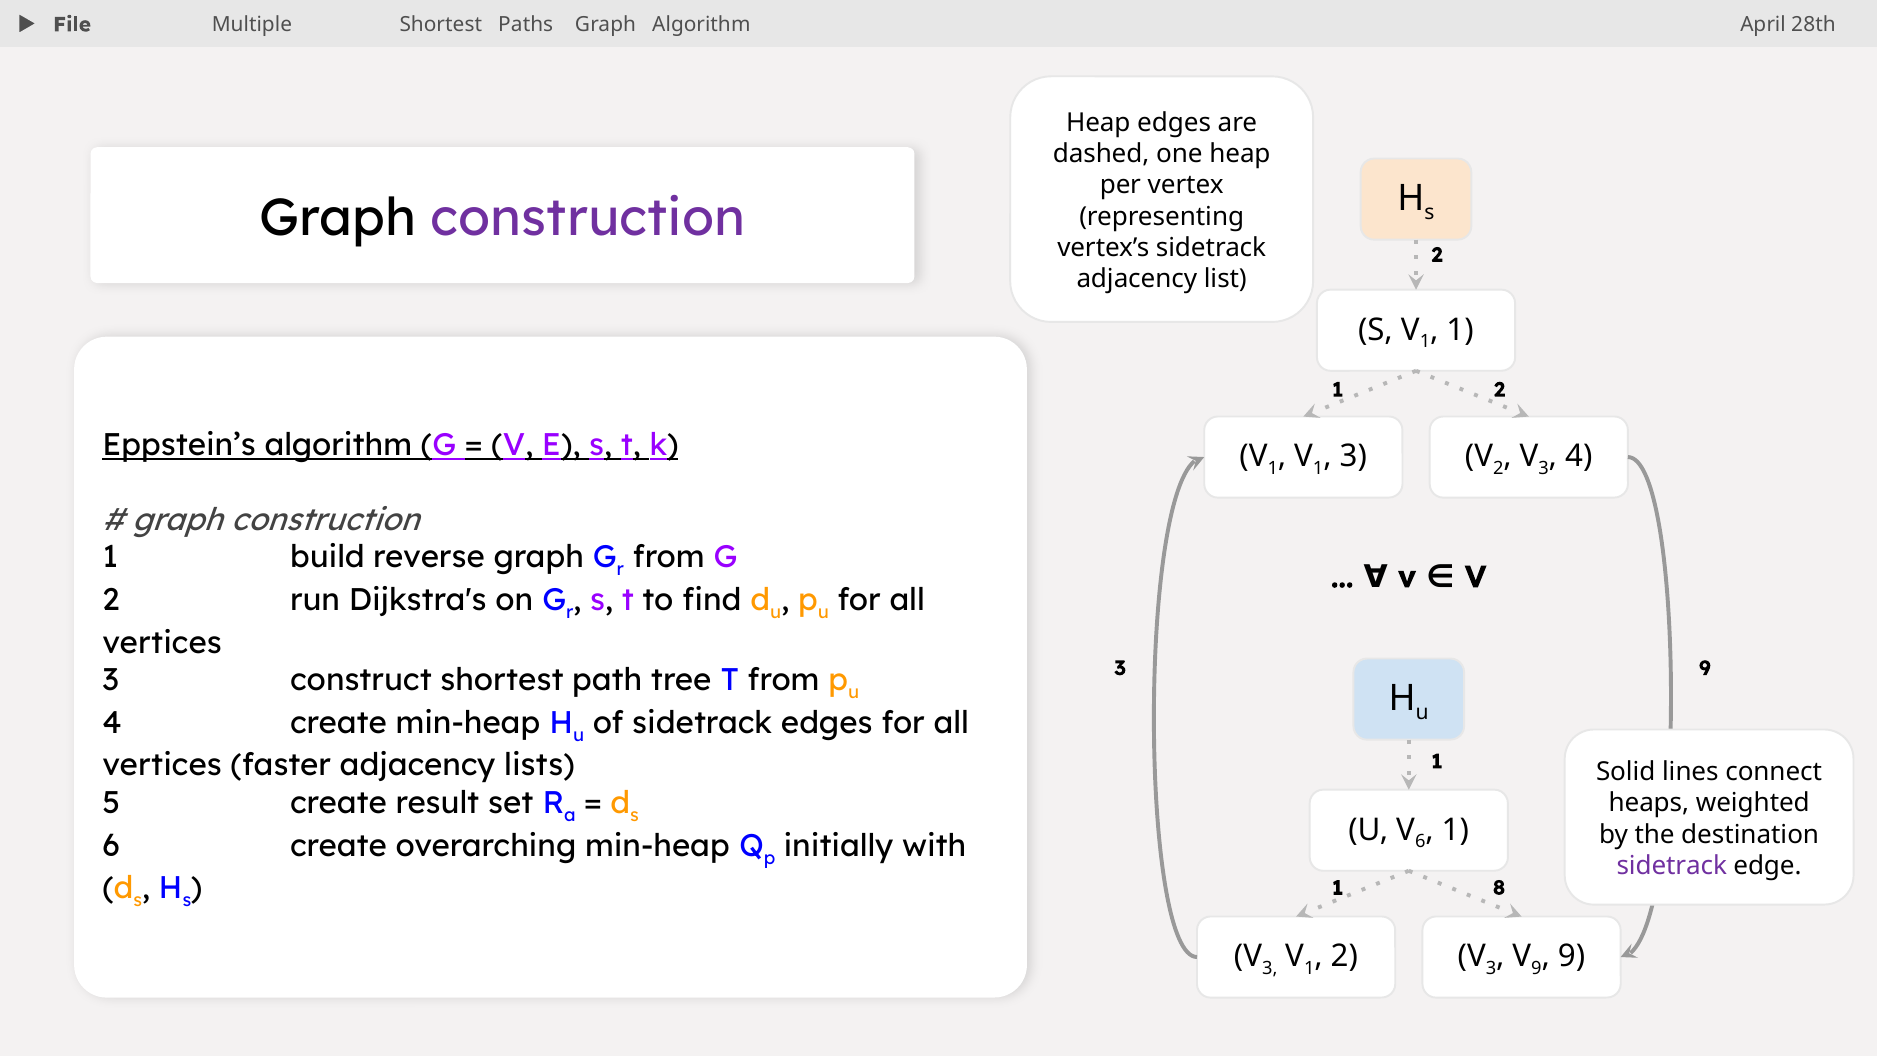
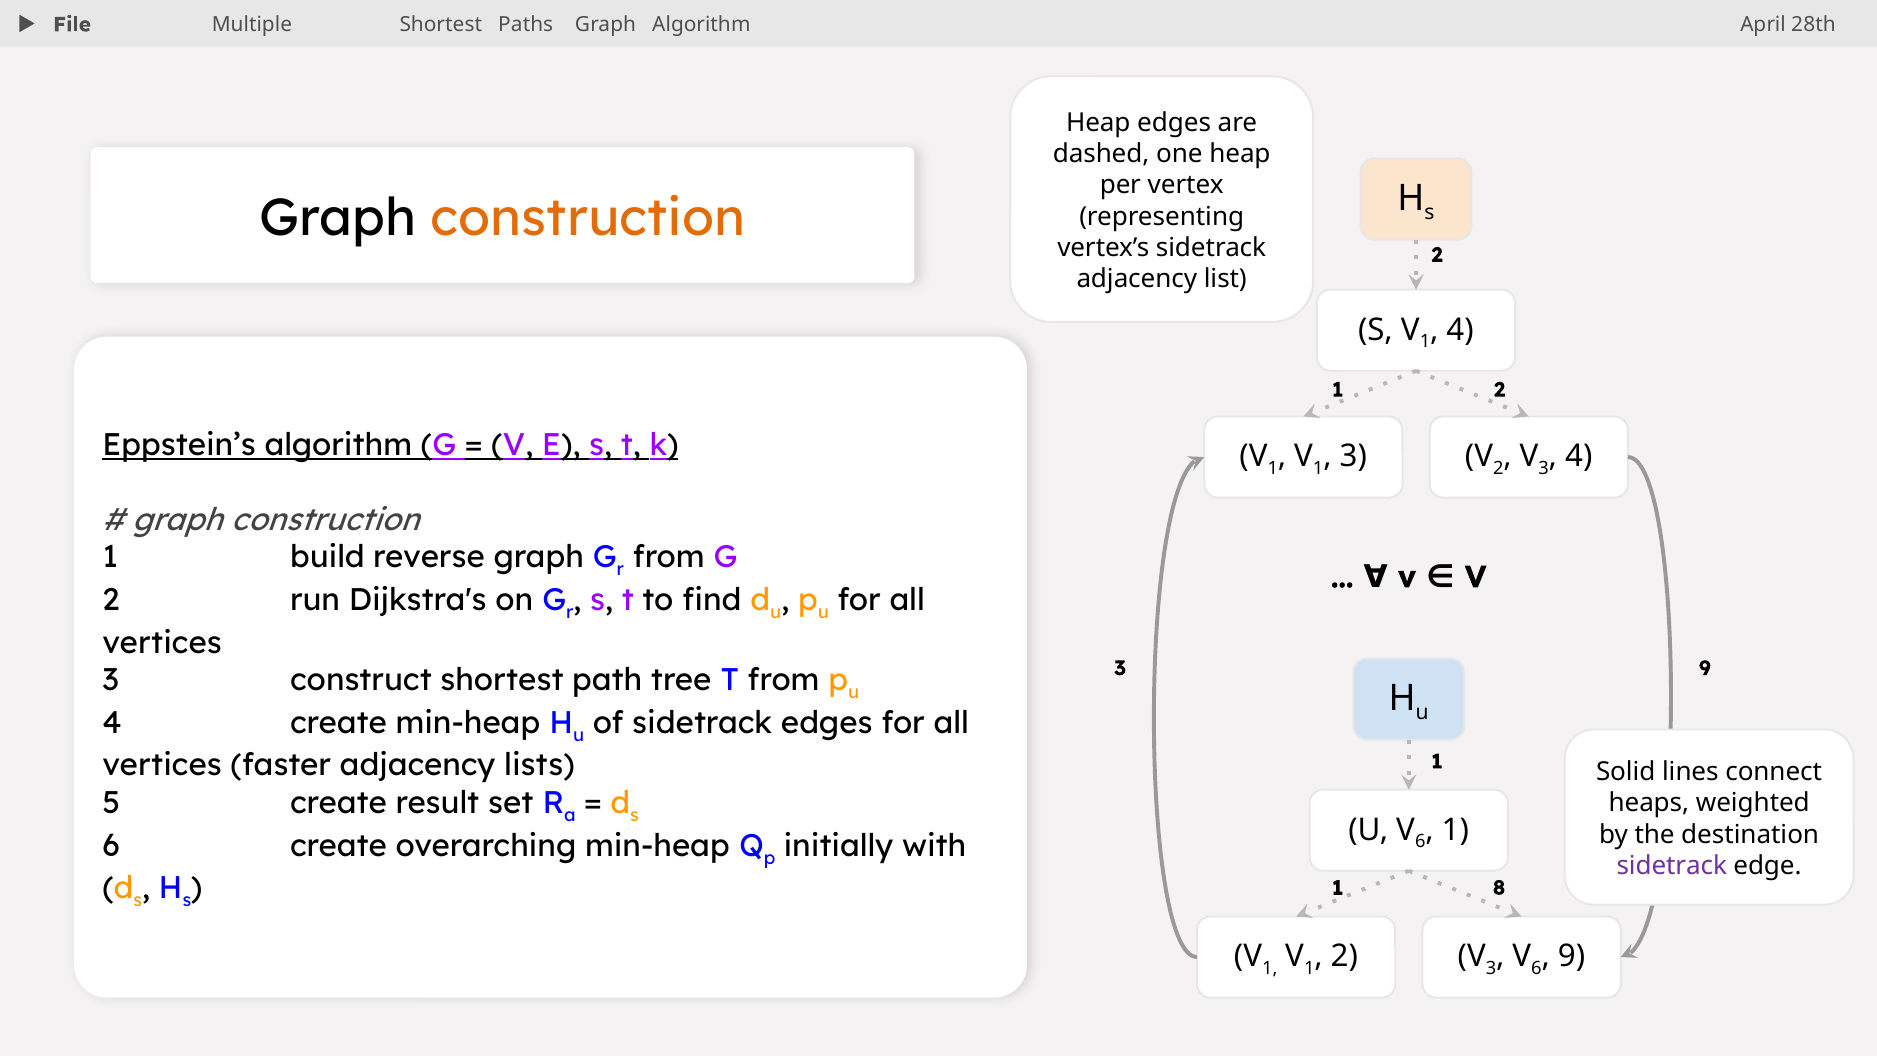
construction at (588, 219) colour: purple -> orange
1 at (1460, 330): 1 -> 4
3 at (1270, 969): 3 -> 1
9 at (1536, 969): 9 -> 6
